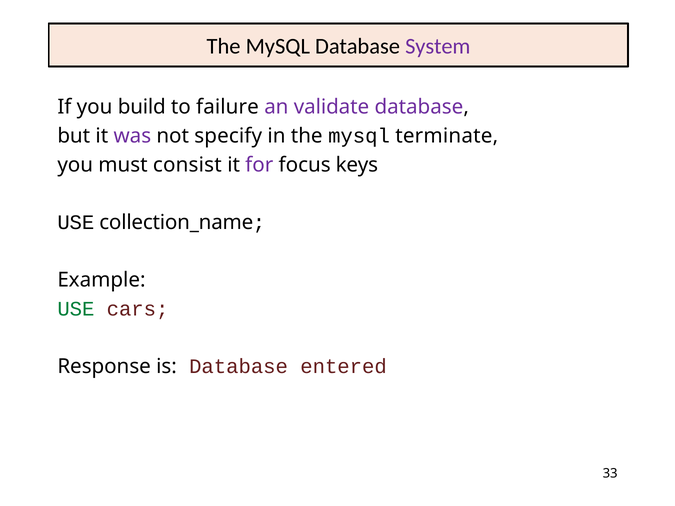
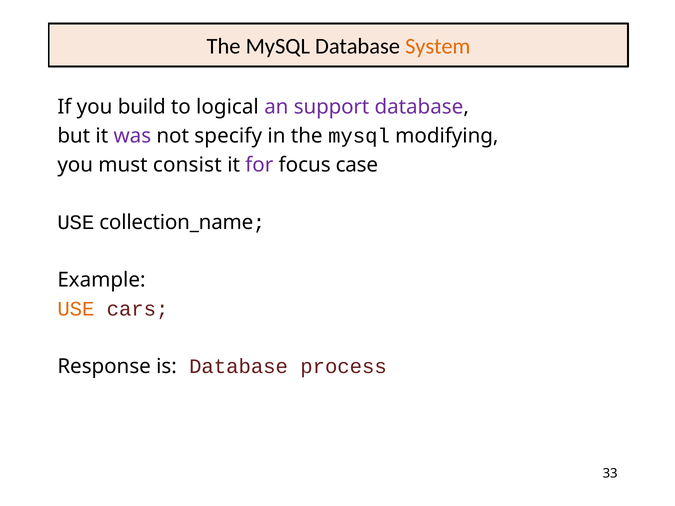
System colour: purple -> orange
failure: failure -> logical
validate: validate -> support
terminate: terminate -> modifying
keys: keys -> case
USE at (76, 309) colour: green -> orange
entered: entered -> process
